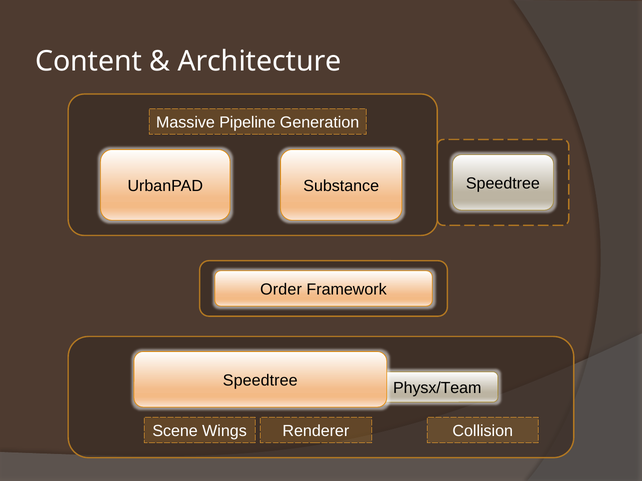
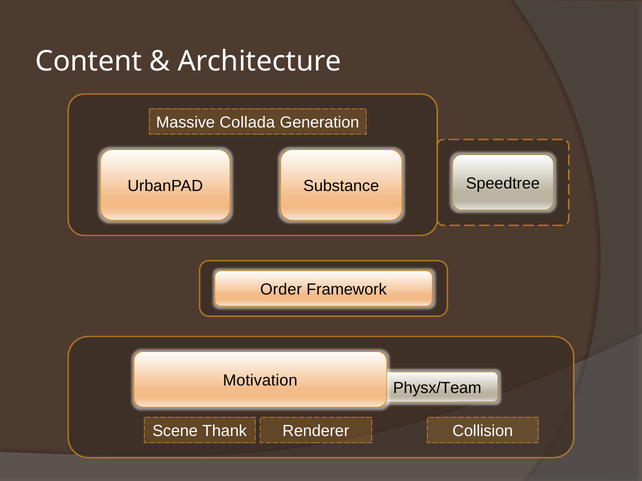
Pipeline: Pipeline -> Collada
Speedtree at (260, 381): Speedtree -> Motivation
Wings: Wings -> Thank
